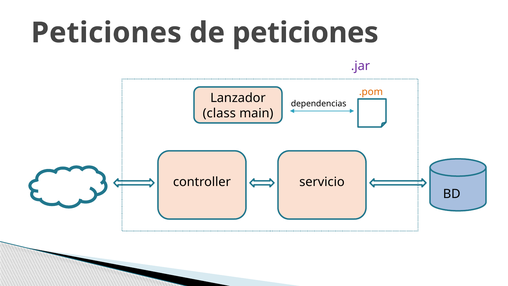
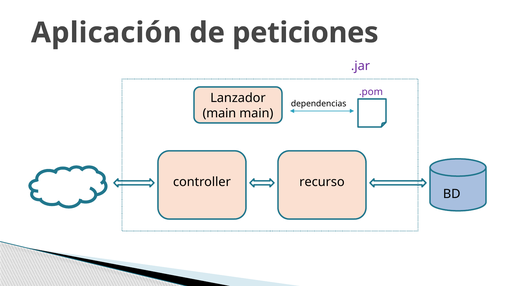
Peticiones at (106, 33): Peticiones -> Aplicación
.pom colour: orange -> purple
class at (219, 113): class -> main
servicio: servicio -> recurso
